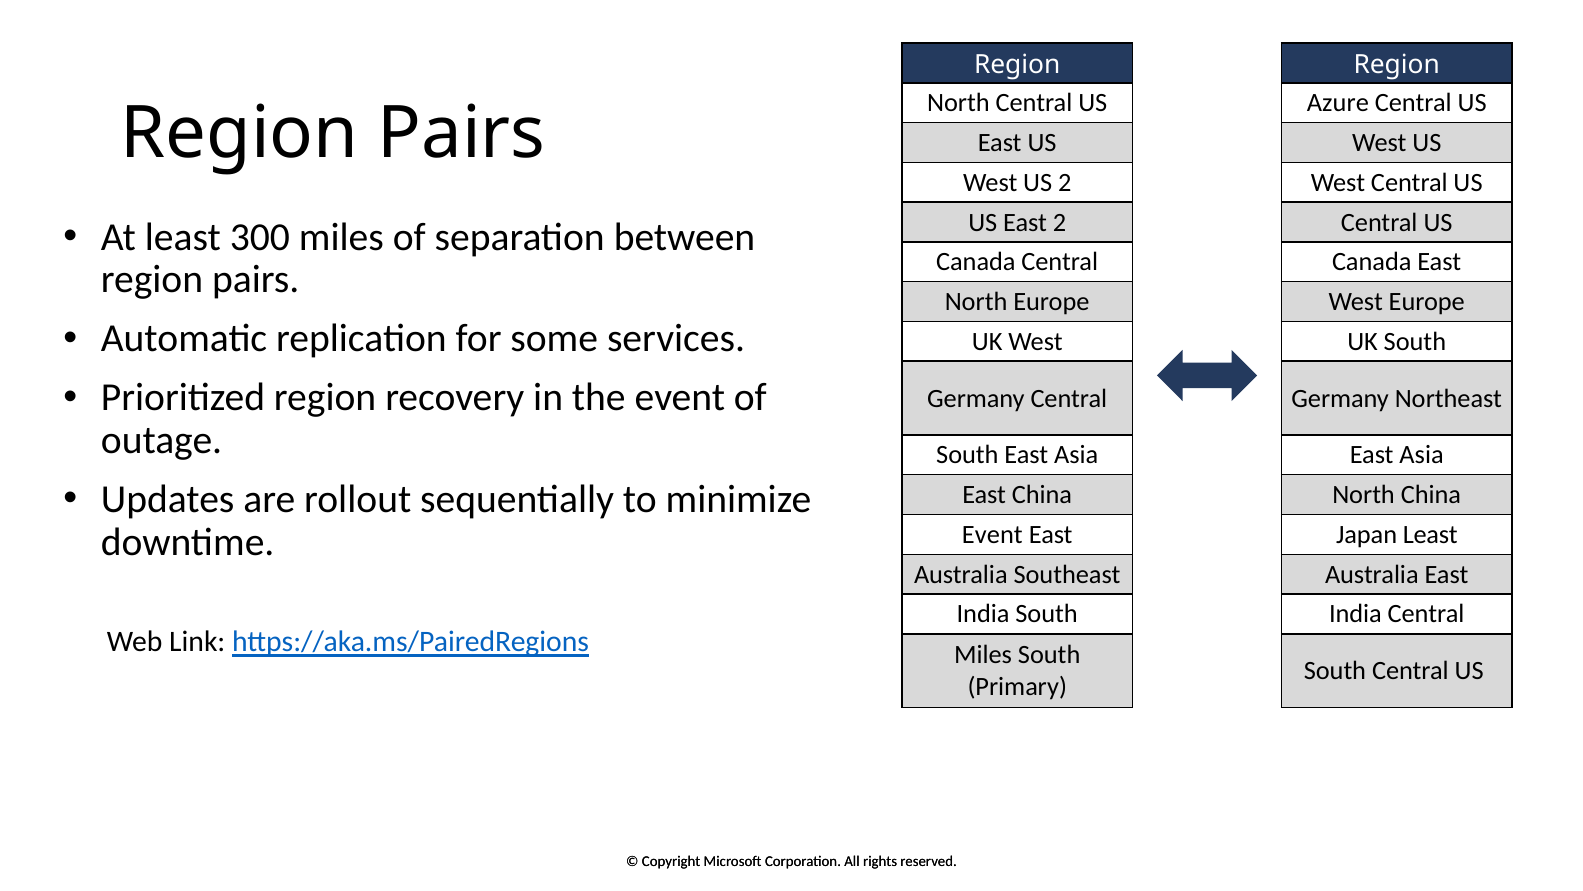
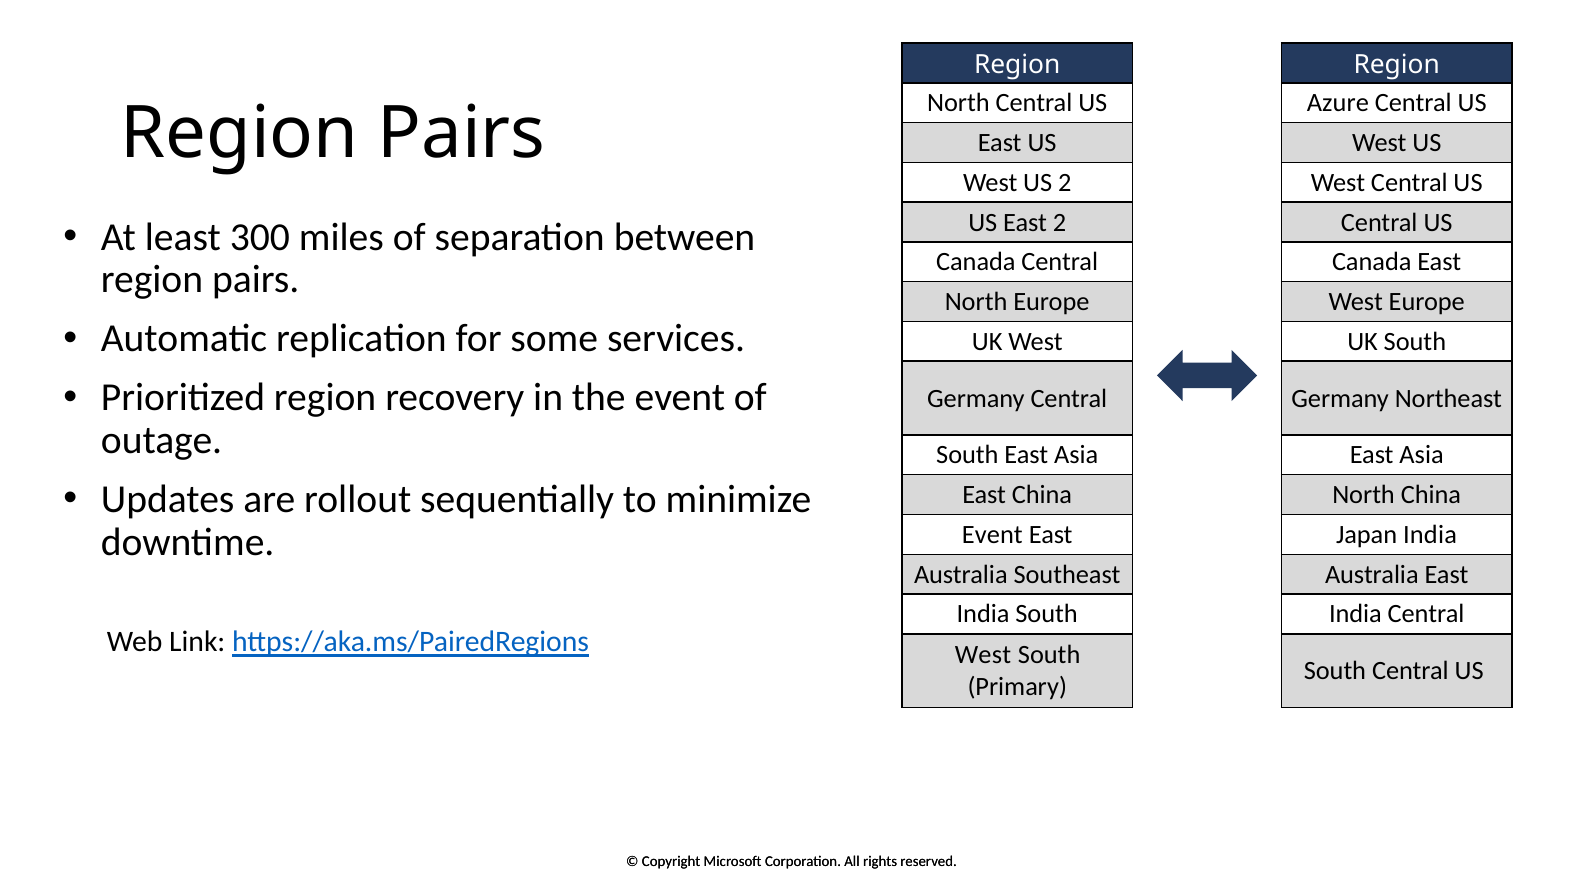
Japan Least: Least -> India
Miles at (983, 654): Miles -> West
